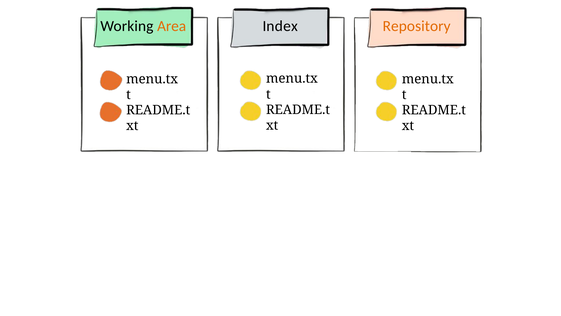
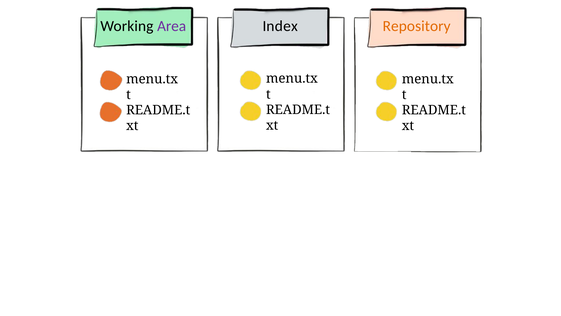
Area colour: orange -> purple
